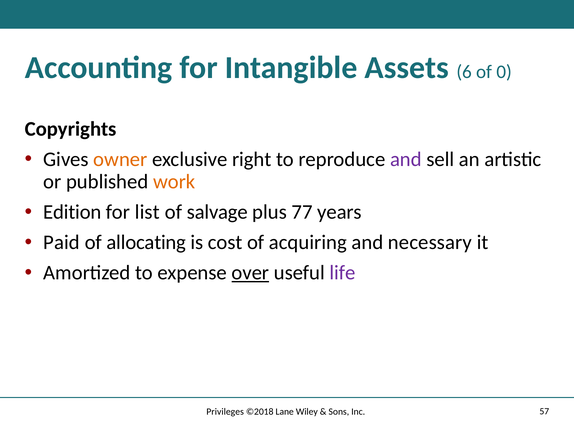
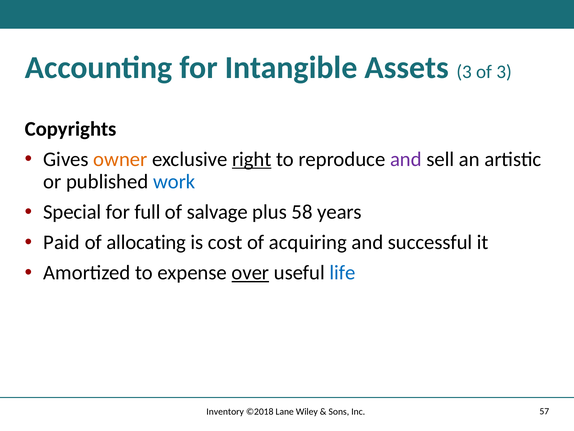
Assets 6: 6 -> 3
of 0: 0 -> 3
right underline: none -> present
work colour: orange -> blue
Edition: Edition -> Special
list: list -> full
77: 77 -> 58
necessary: necessary -> successful
life colour: purple -> blue
Privileges: Privileges -> Inventory
